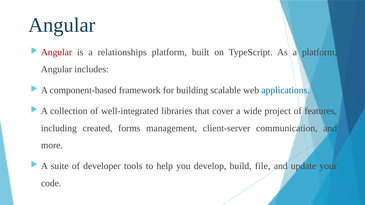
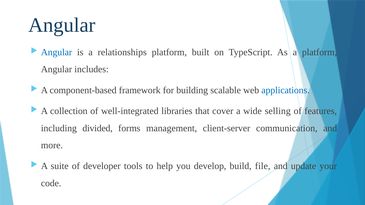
Angular at (57, 52) colour: red -> blue
project: project -> selling
created: created -> divided
